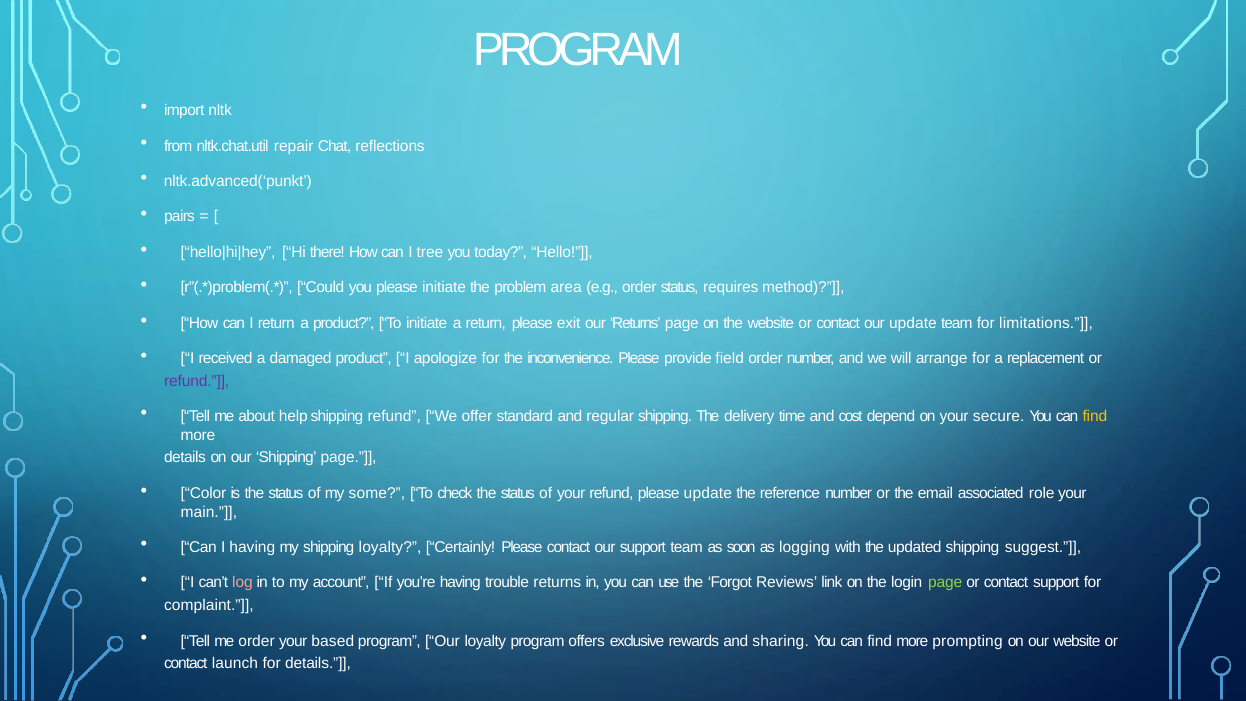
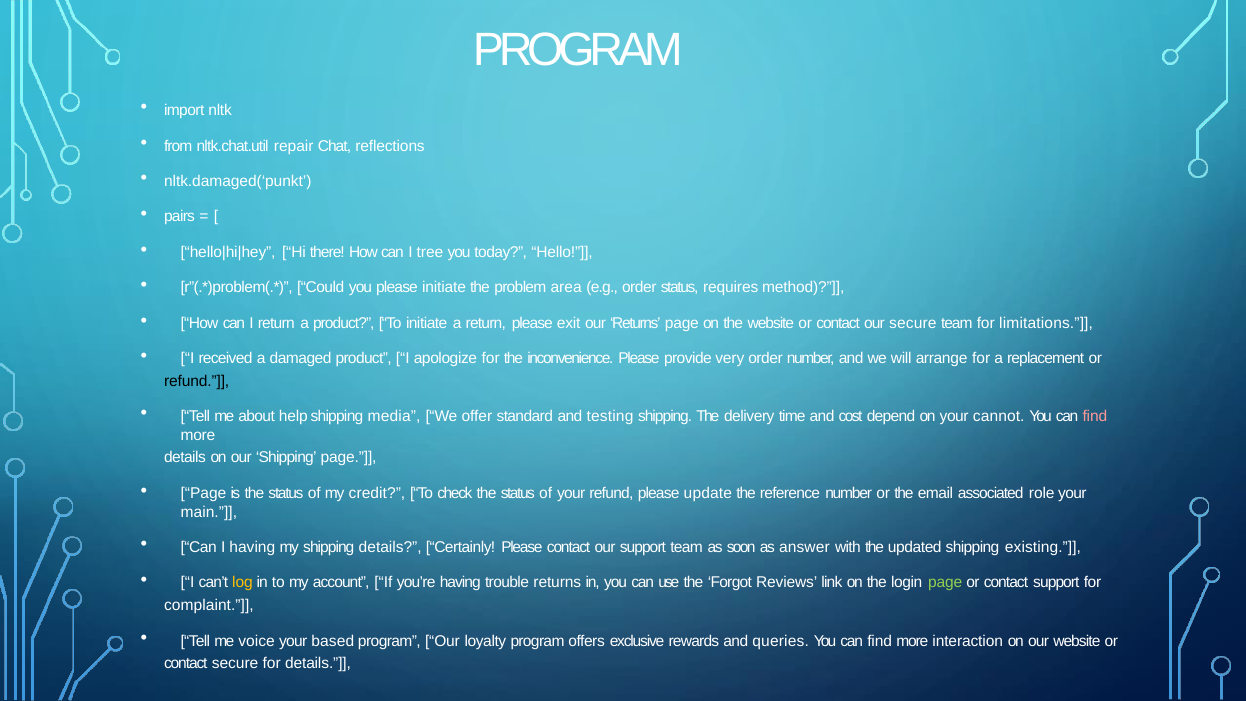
nltk.advanced(‘punkt: nltk.advanced(‘punkt -> nltk.damaged(‘punkt
our update: update -> secure
field: field -> very
refund at (197, 381) colour: purple -> black
shipping refund: refund -> media
regular: regular -> testing
secure: secure -> cannot
find at (1095, 416) colour: yellow -> pink
Color at (204, 493): Color -> Page
some: some -> credit
shipping loyalty: loyalty -> details
logging: logging -> answer
suggest: suggest -> existing
log colour: pink -> yellow
me order: order -> voice
sharing: sharing -> queries
prompting: prompting -> interaction
contact launch: launch -> secure
